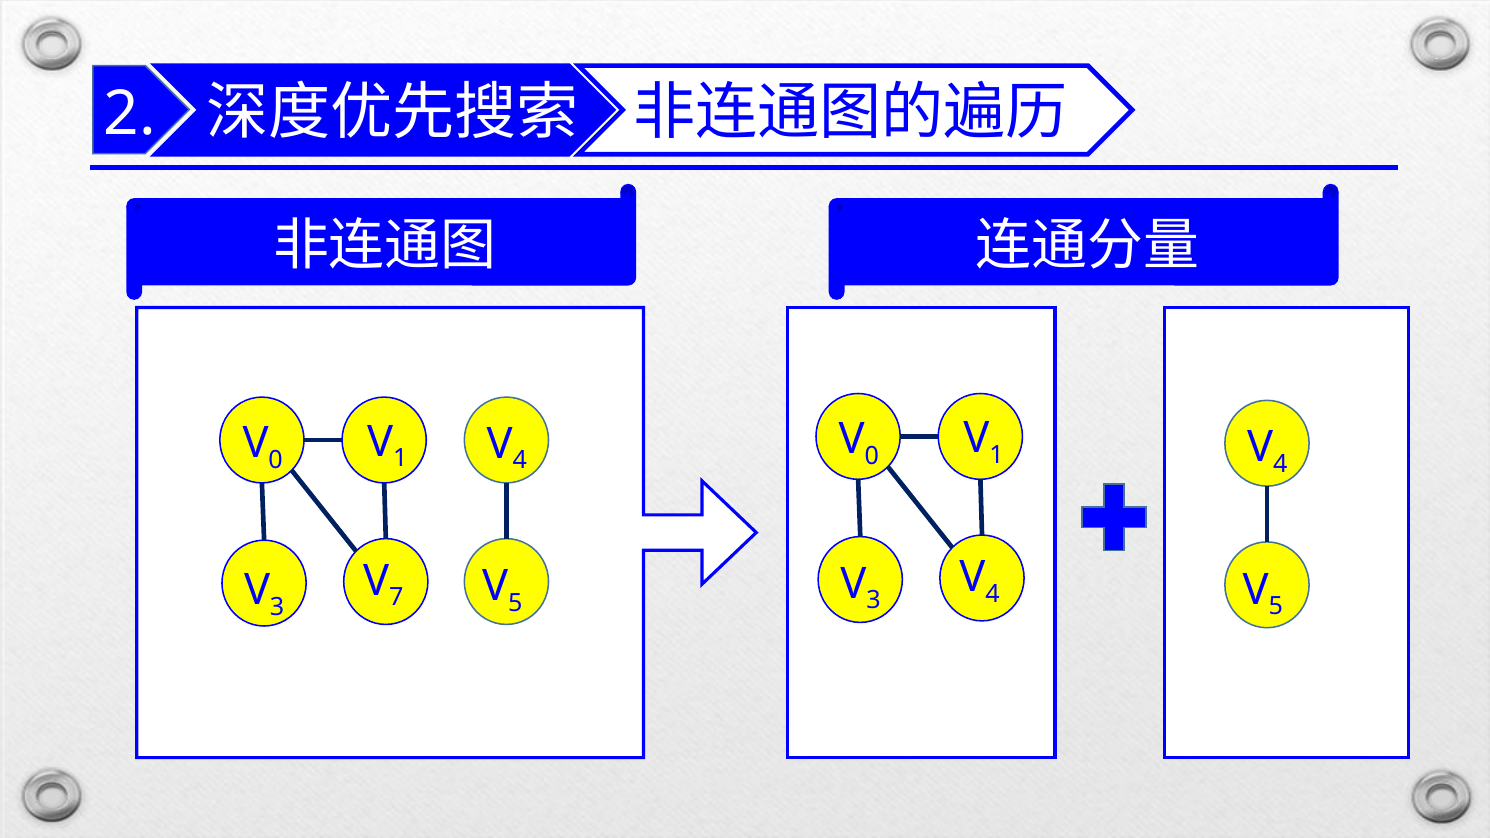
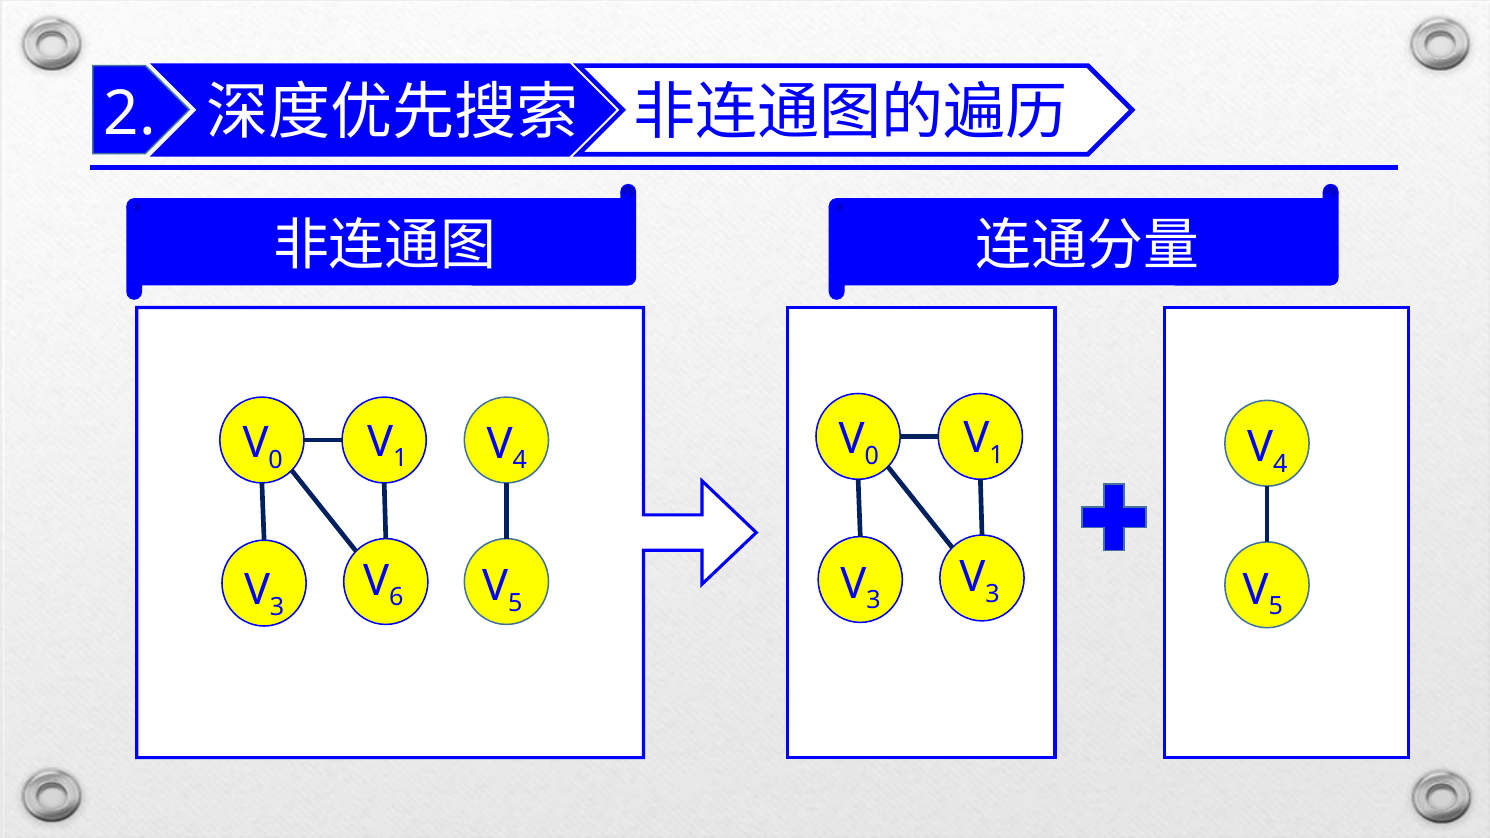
4 at (992, 594): 4 -> 3
7: 7 -> 6
